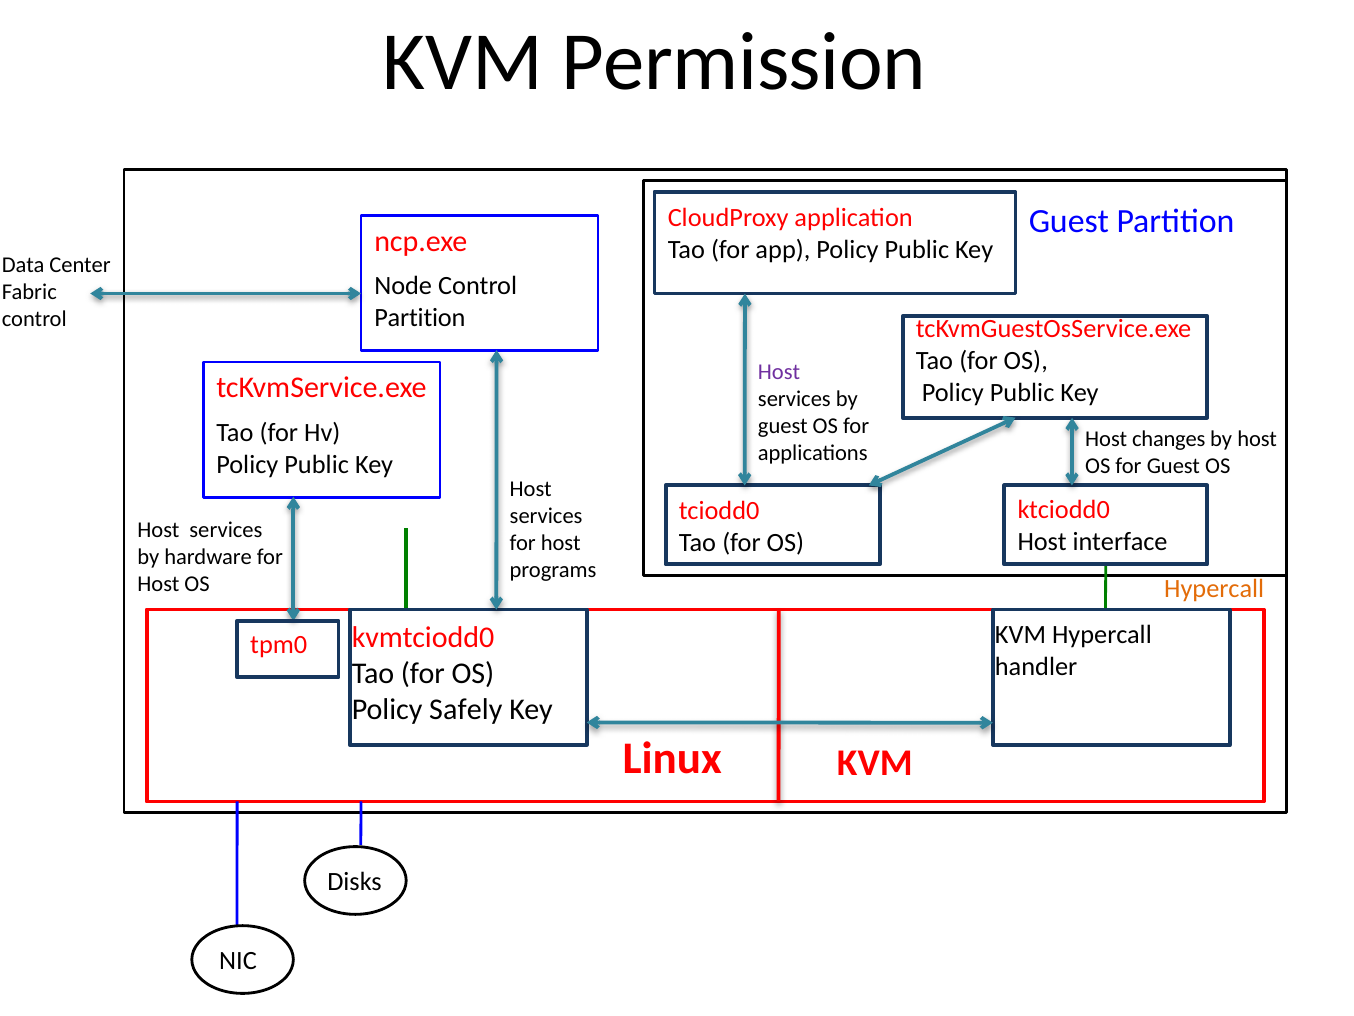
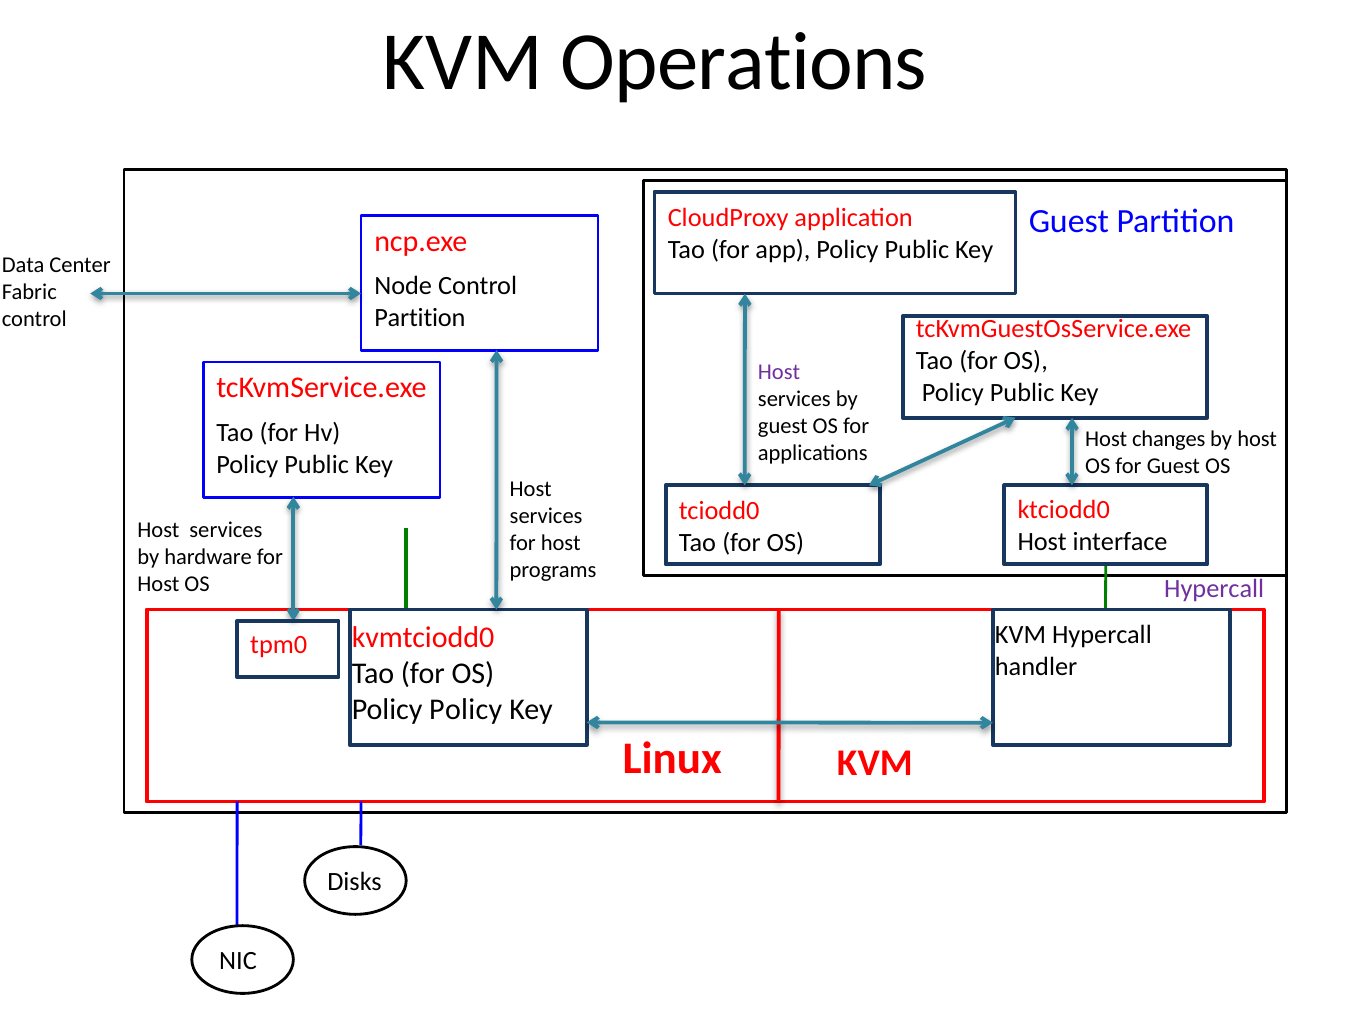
Permission: Permission -> Operations
Hypercall at (1214, 588) colour: orange -> purple
Policy Safely: Safely -> Policy
